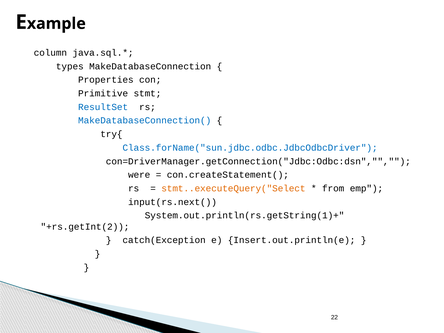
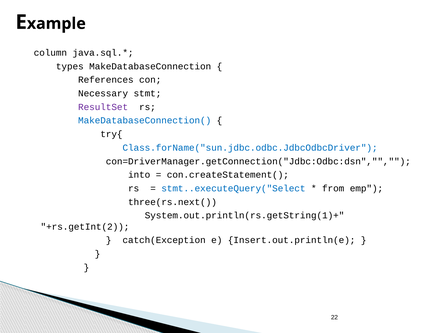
Properties: Properties -> References
Primitive: Primitive -> Necessary
ResultSet colour: blue -> purple
were: were -> into
stmt..executeQuery("Select colour: orange -> blue
input(rs.next(: input(rs.next( -> three(rs.next(
